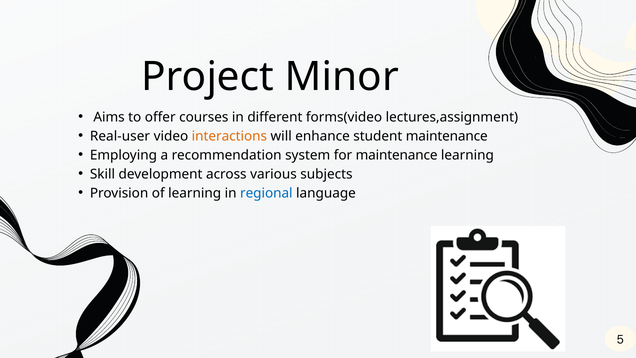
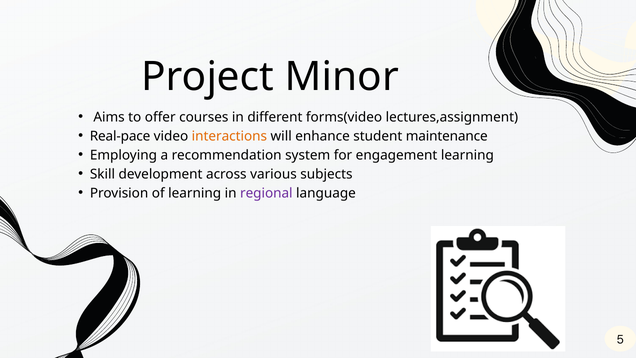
Real-user: Real-user -> Real-pace
for maintenance: maintenance -> engagement
regional colour: blue -> purple
